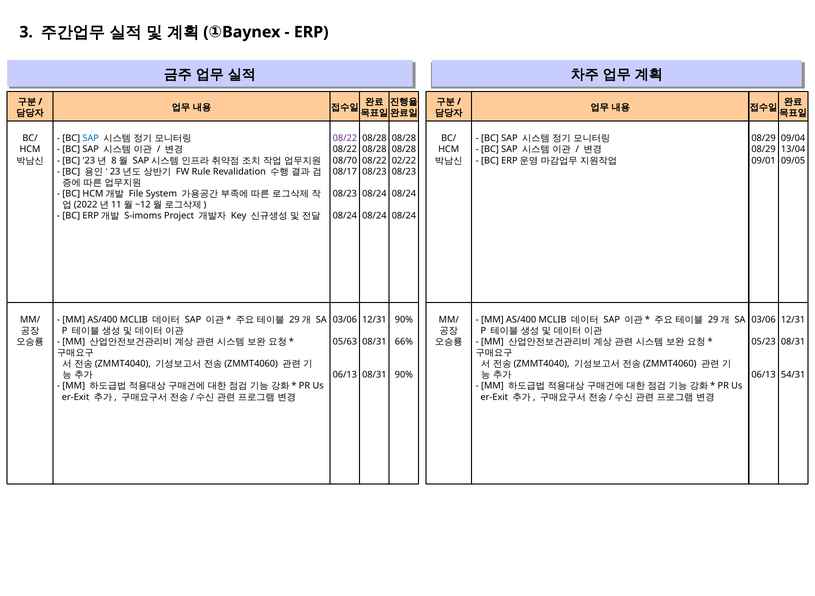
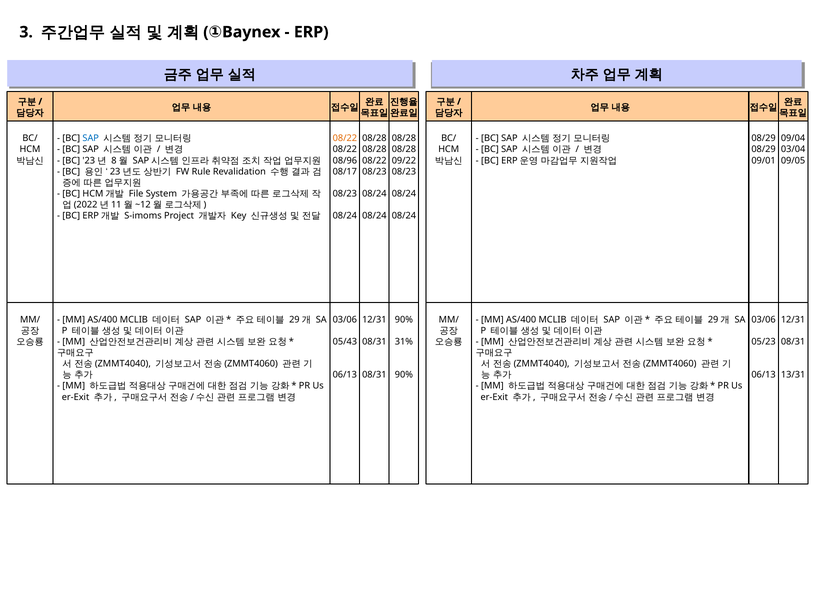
08/22 at (345, 138) colour: purple -> orange
13/04: 13/04 -> 03/04
08/70: 08/70 -> 08/96
02/22: 02/22 -> 09/22
05/63: 05/63 -> 05/43
66%: 66% -> 31%
54/31: 54/31 -> 13/31
